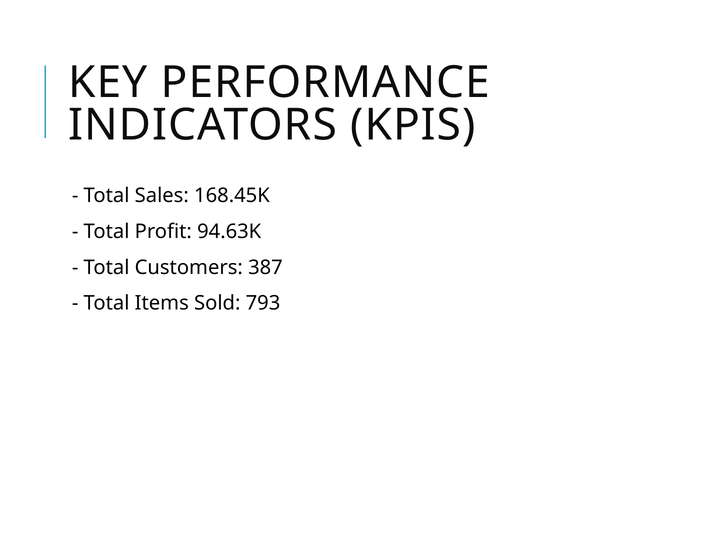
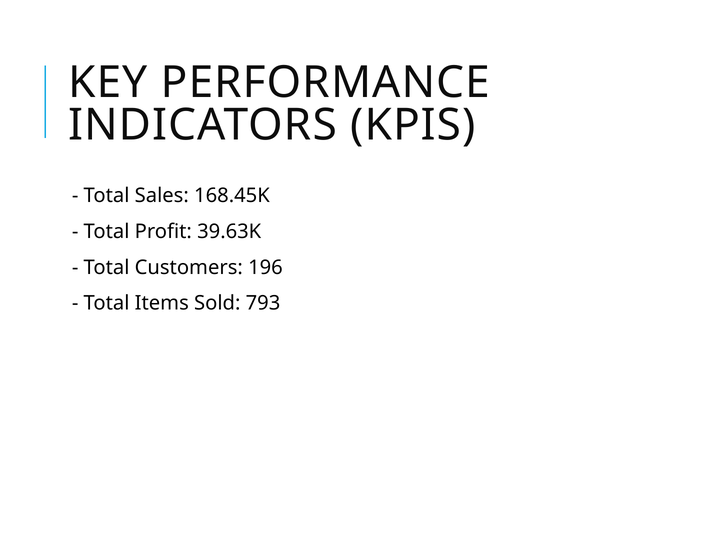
94.63K: 94.63K -> 39.63K
387: 387 -> 196
